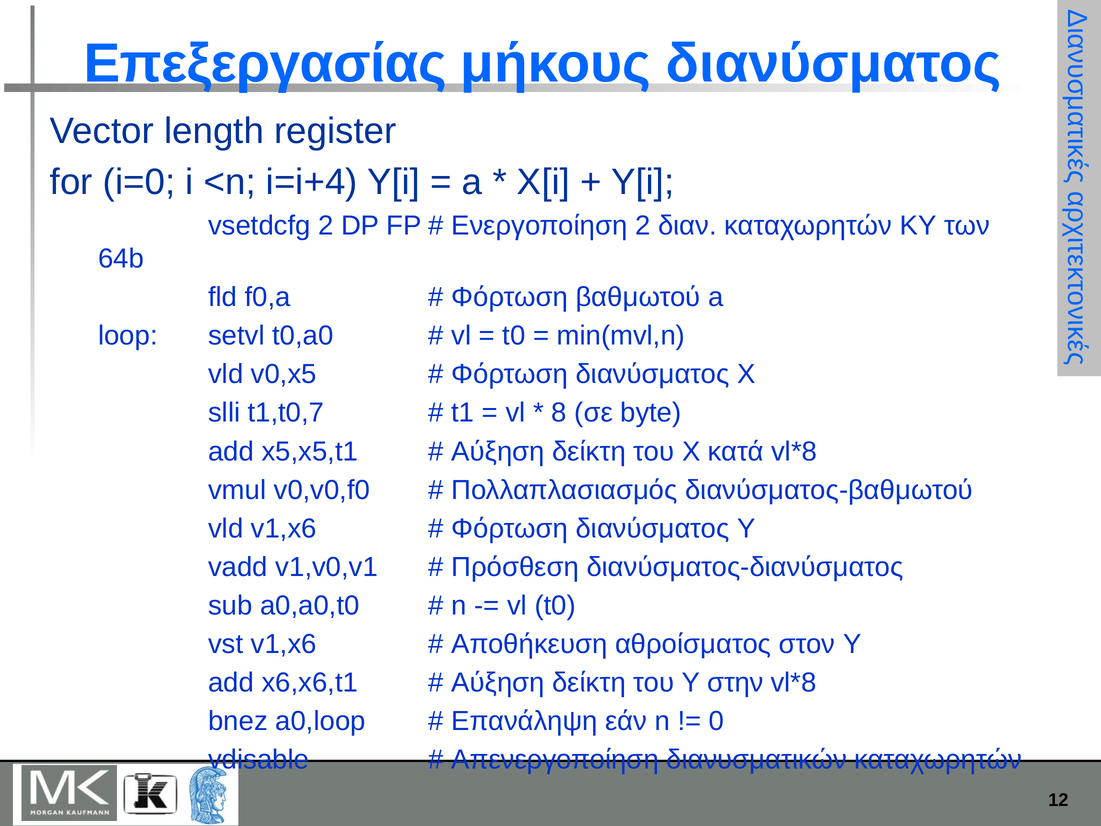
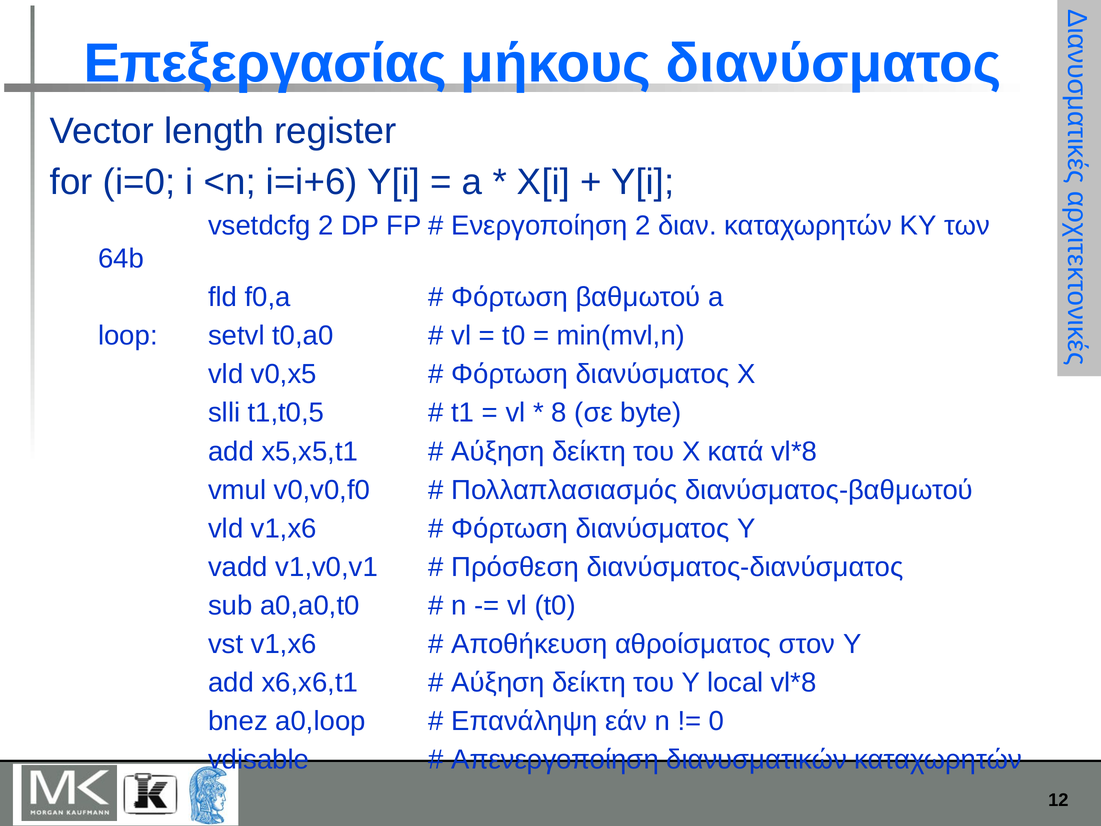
i=i+4: i=i+4 -> i=i+6
t1,t0,7: t1,t0,7 -> t1,t0,5
στην: στην -> local
